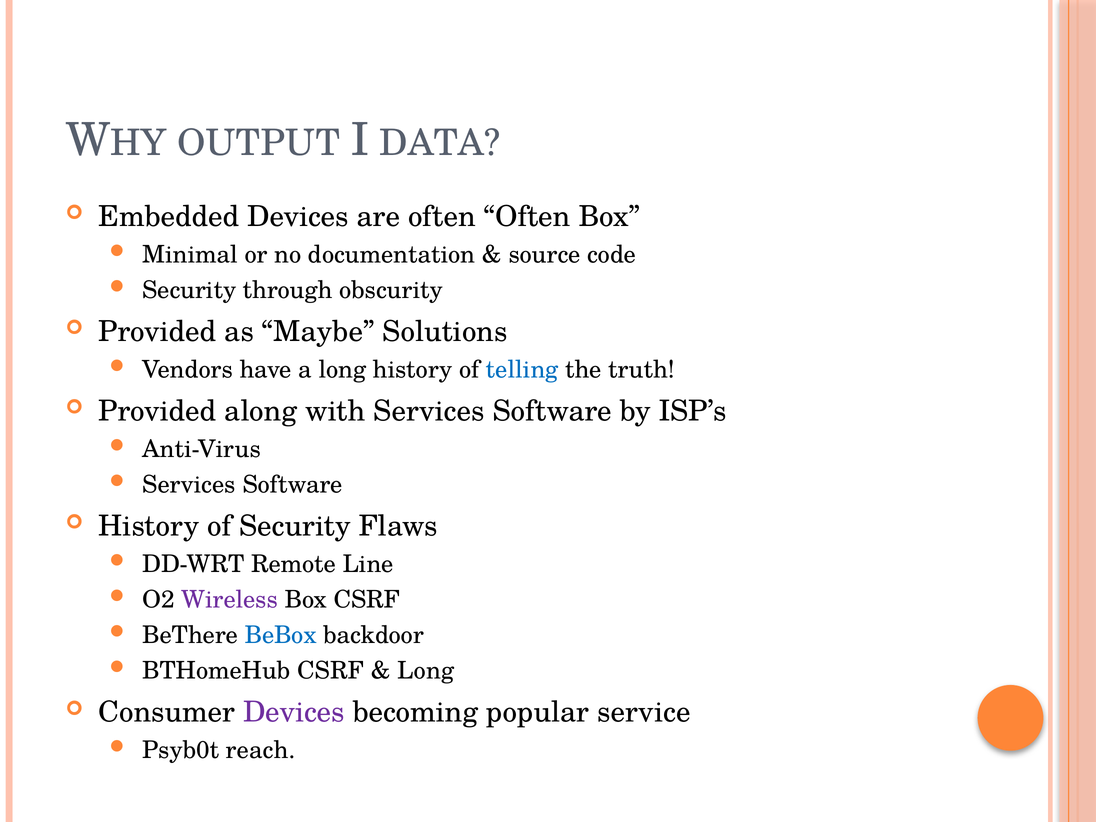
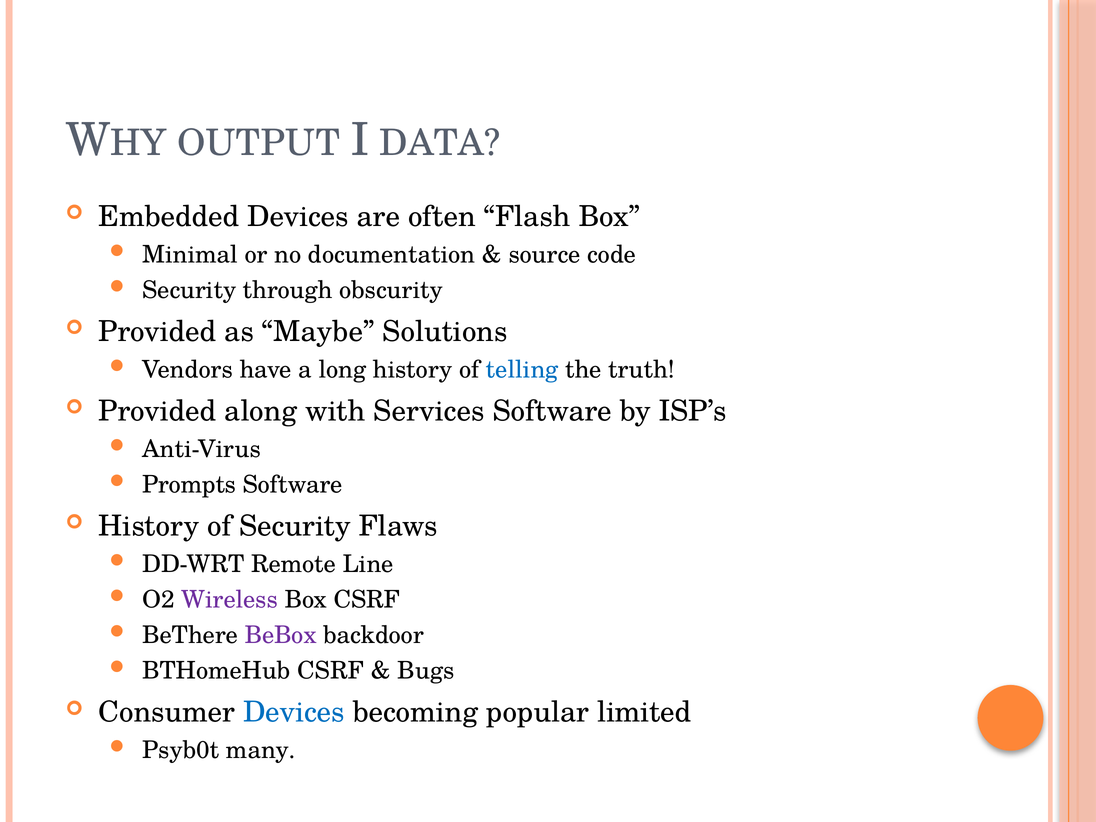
often Often: Often -> Flash
Services at (189, 485): Services -> Prompts
BeBox colour: blue -> purple
Long at (426, 671): Long -> Bugs
Devices at (294, 712) colour: purple -> blue
service: service -> limited
reach: reach -> many
